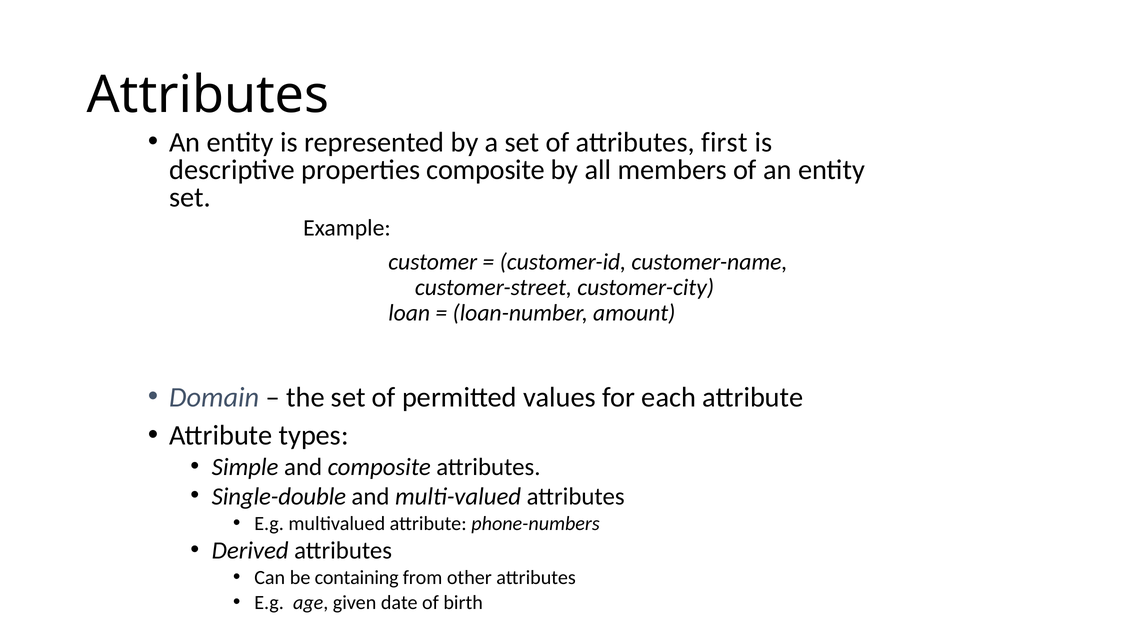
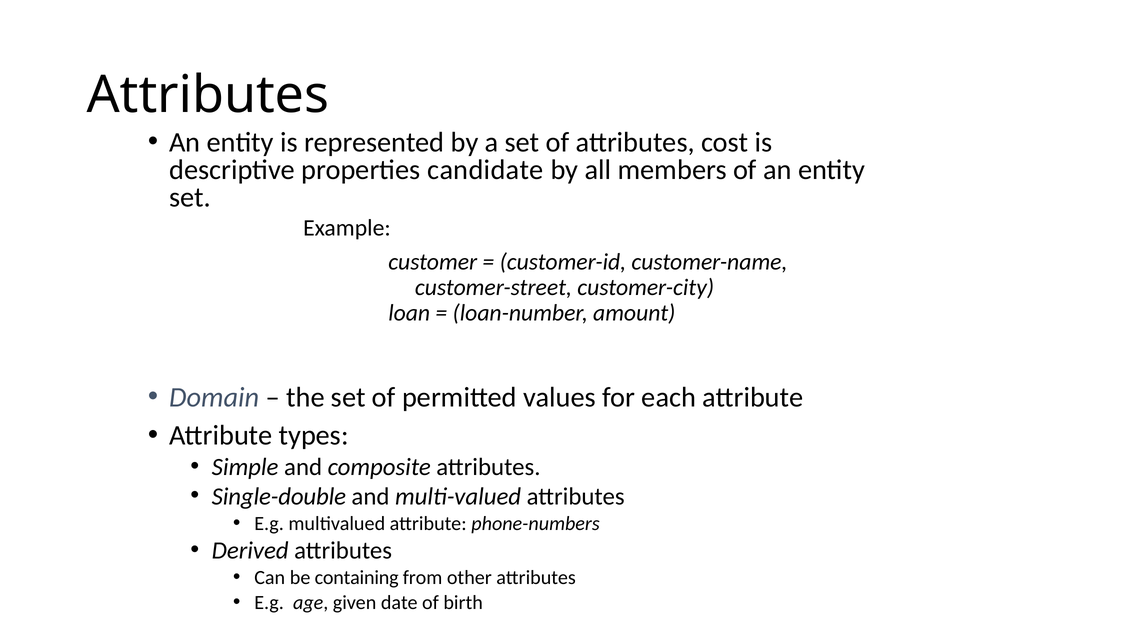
first: first -> cost
properties composite: composite -> candidate
